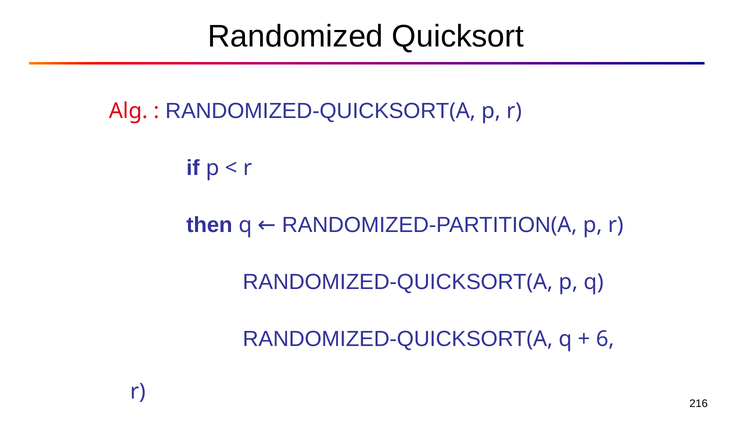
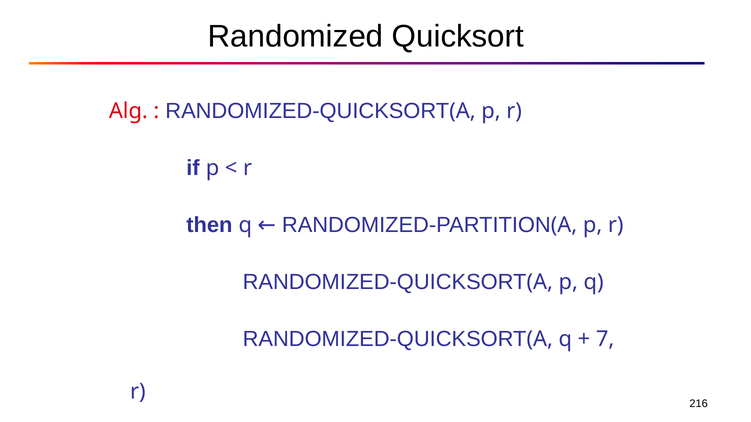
6: 6 -> 7
